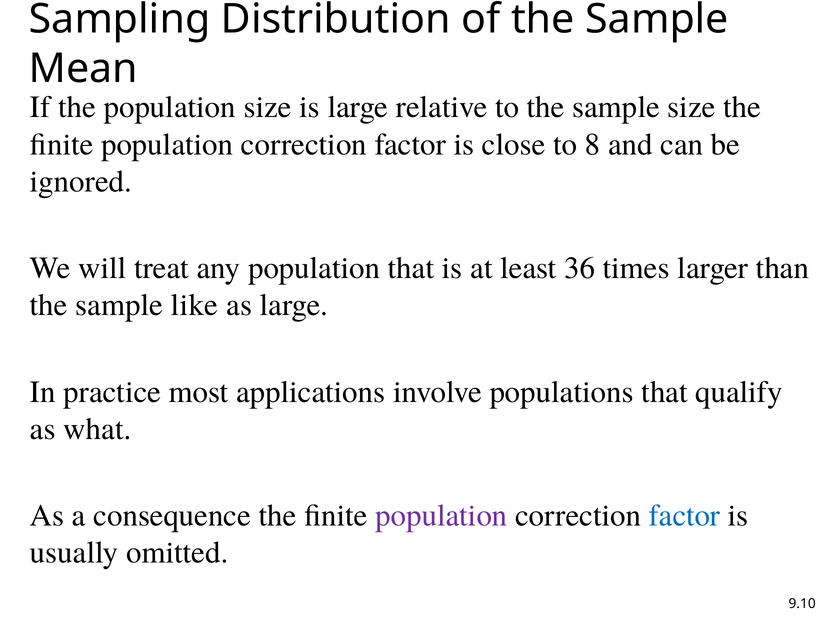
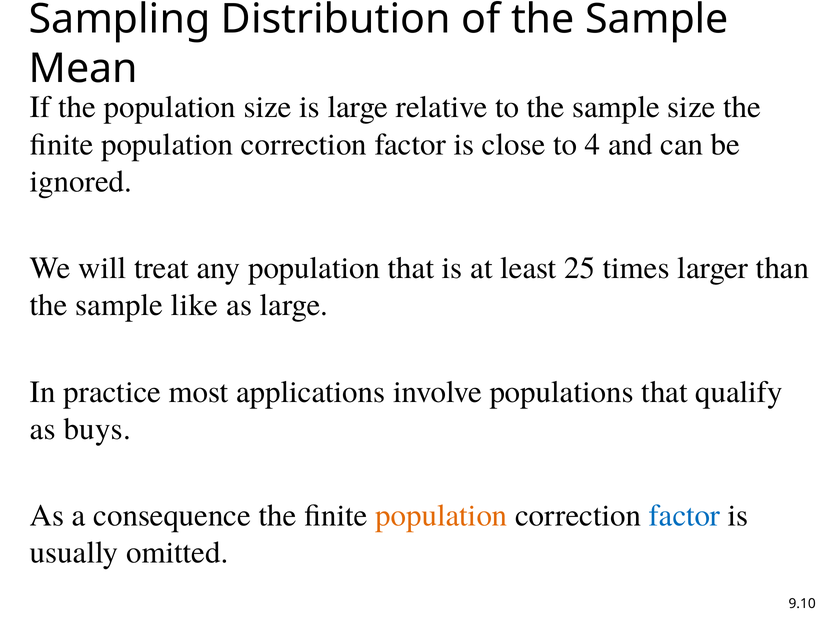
8: 8 -> 4
36: 36 -> 25
what: what -> buys
population at (441, 516) colour: purple -> orange
